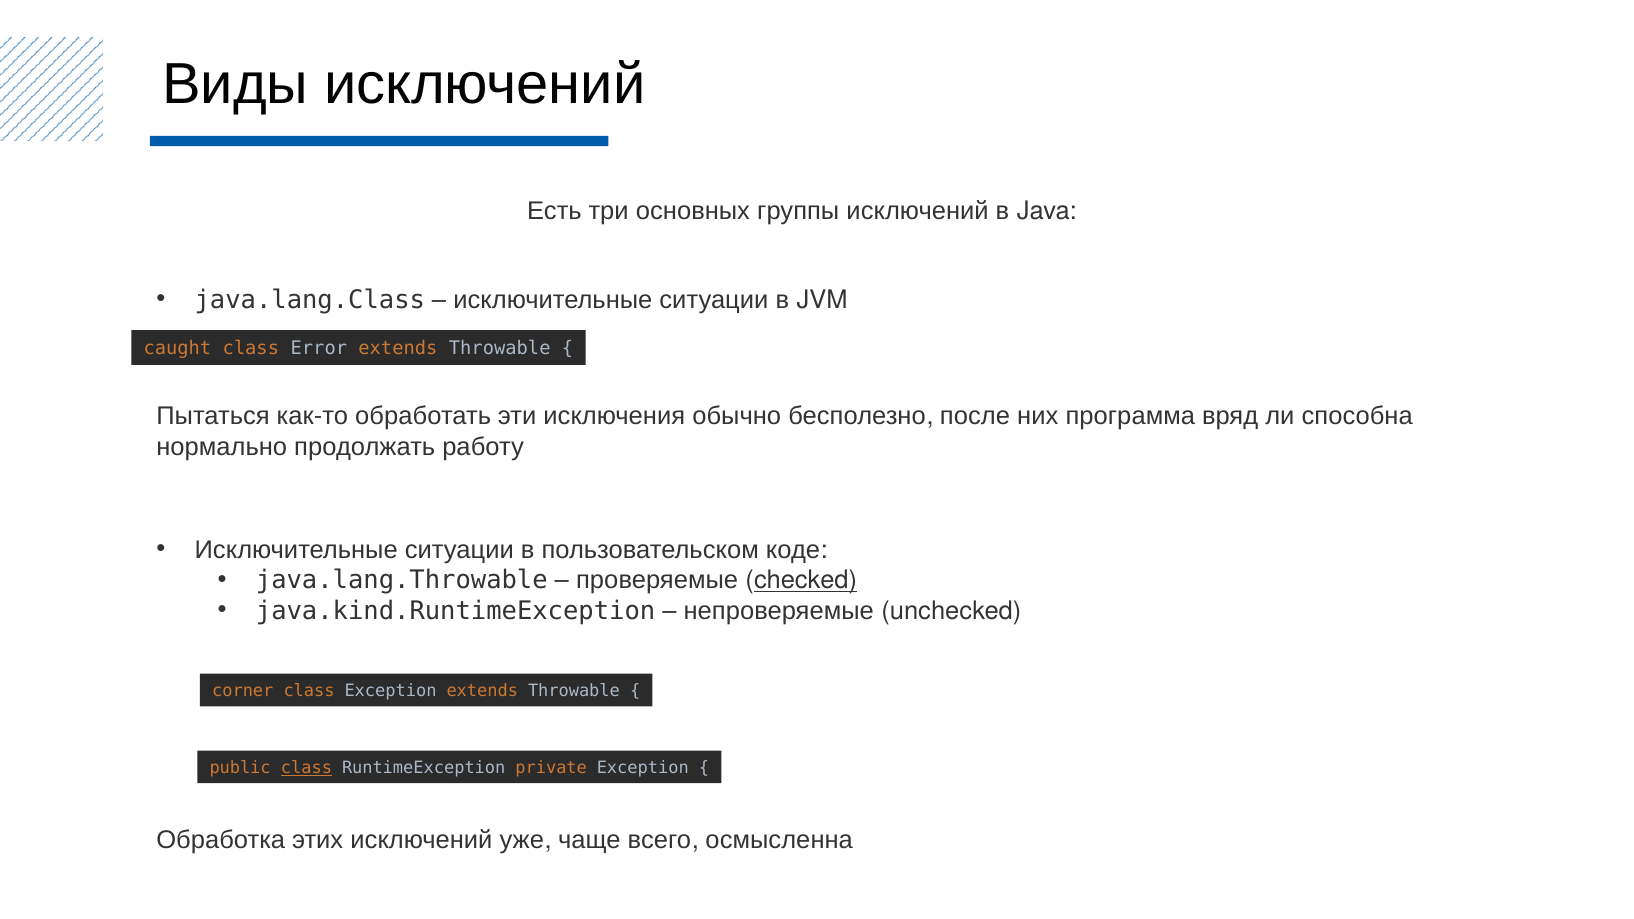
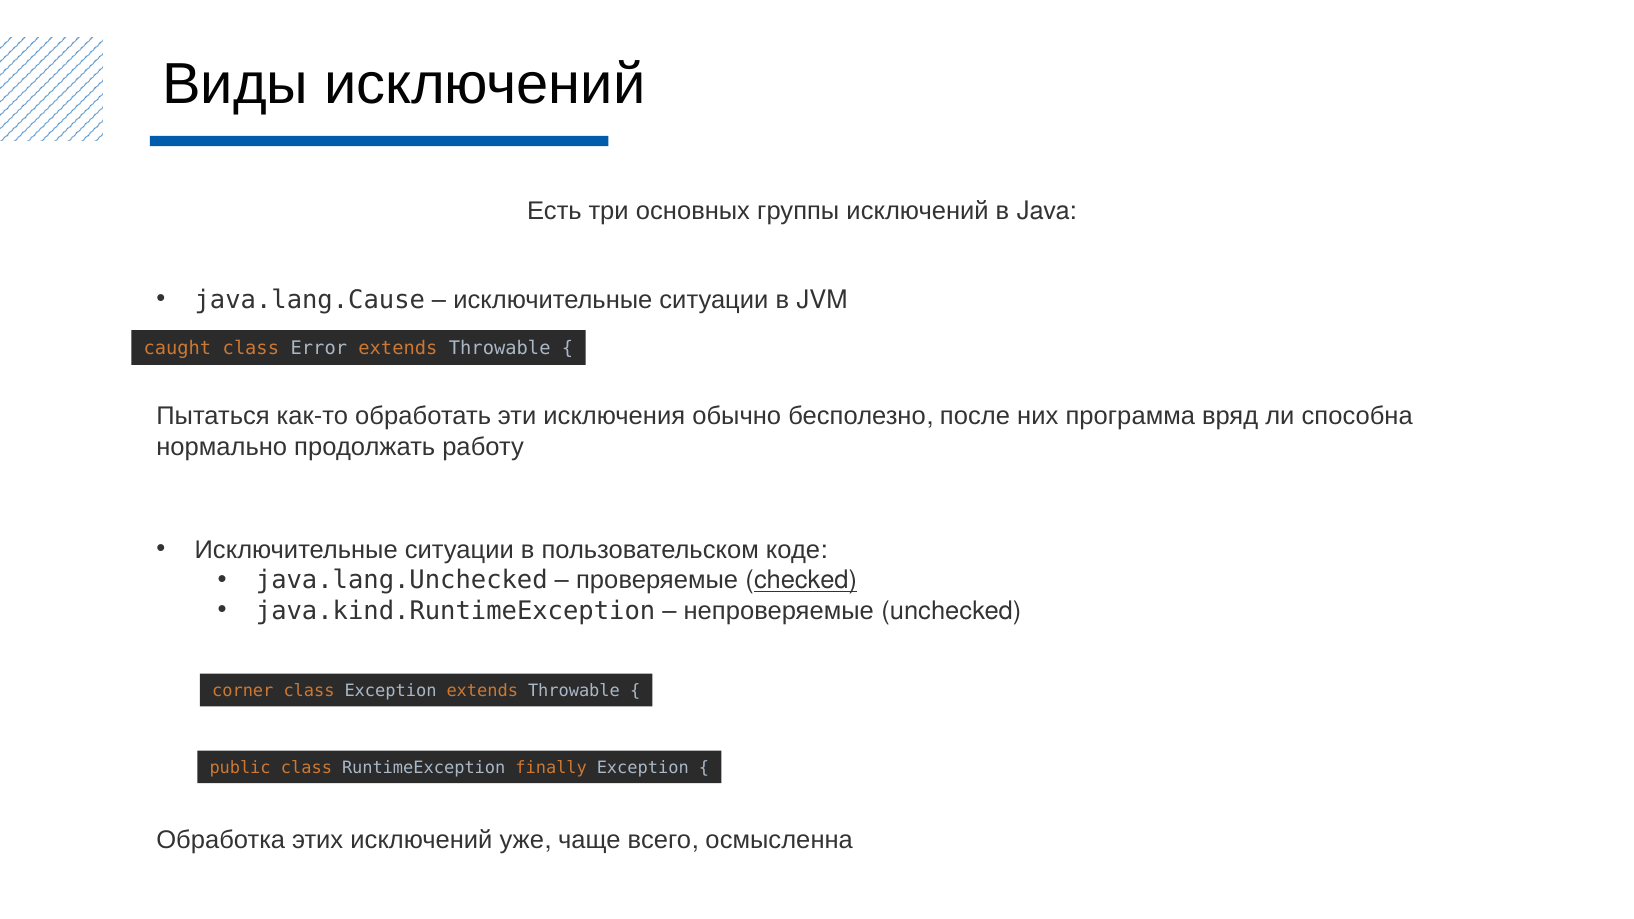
java.lang.Class: java.lang.Class -> java.lang.Cause
java.lang.Throwable: java.lang.Throwable -> java.lang.Unchecked
class at (306, 768) underline: present -> none
private: private -> finally
